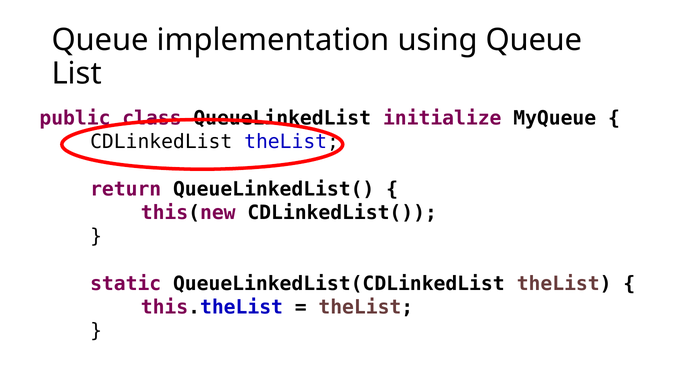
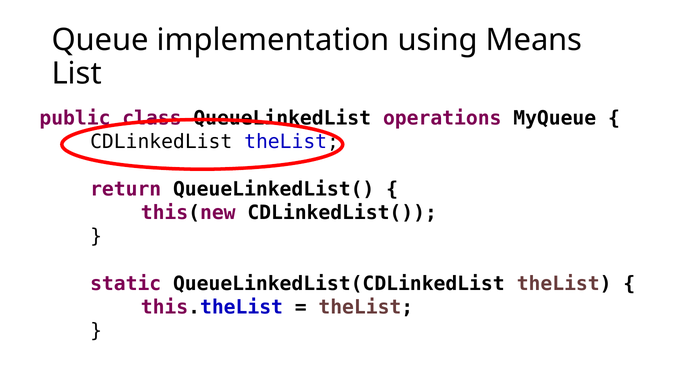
using Queue: Queue -> Means
initialize: initialize -> operations
